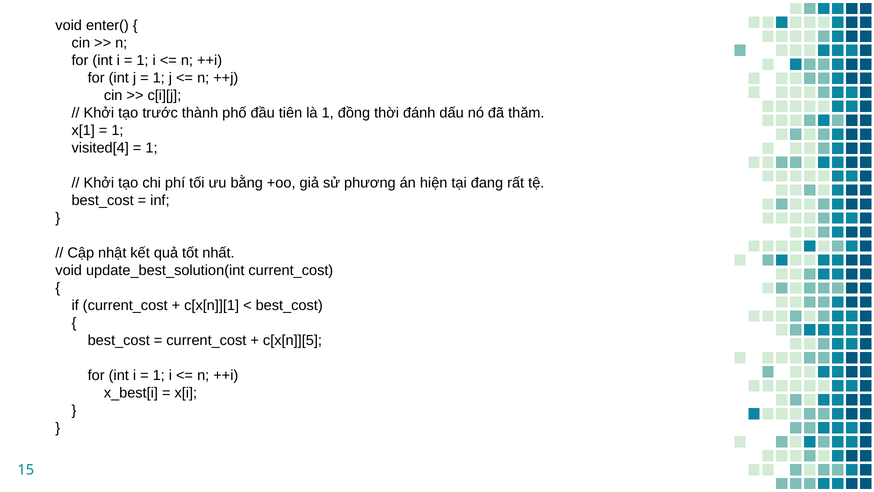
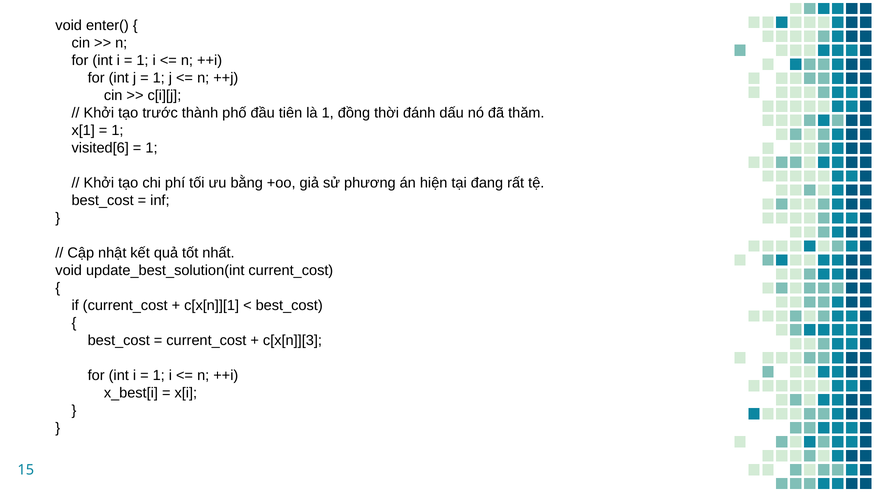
visited[4: visited[4 -> visited[6
c[x[n]][5: c[x[n]][5 -> c[x[n]][3
